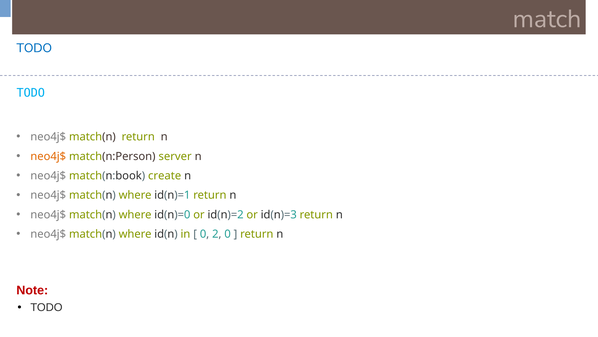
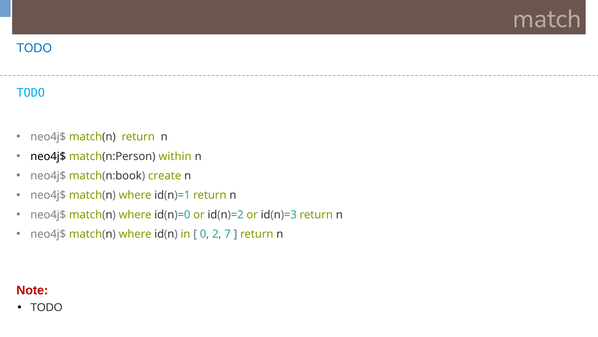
neo4j$ at (48, 156) colour: orange -> black
server: server -> within
2 0: 0 -> 7
